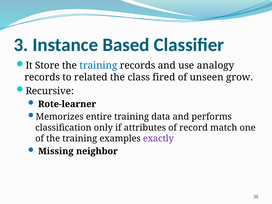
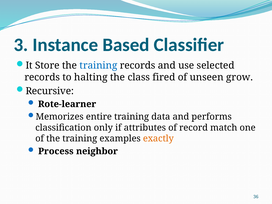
analogy: analogy -> selected
related: related -> halting
exactly colour: purple -> orange
Missing: Missing -> Process
